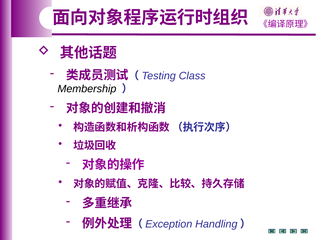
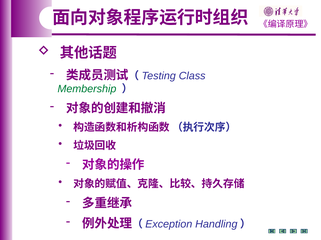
Membership colour: black -> green
